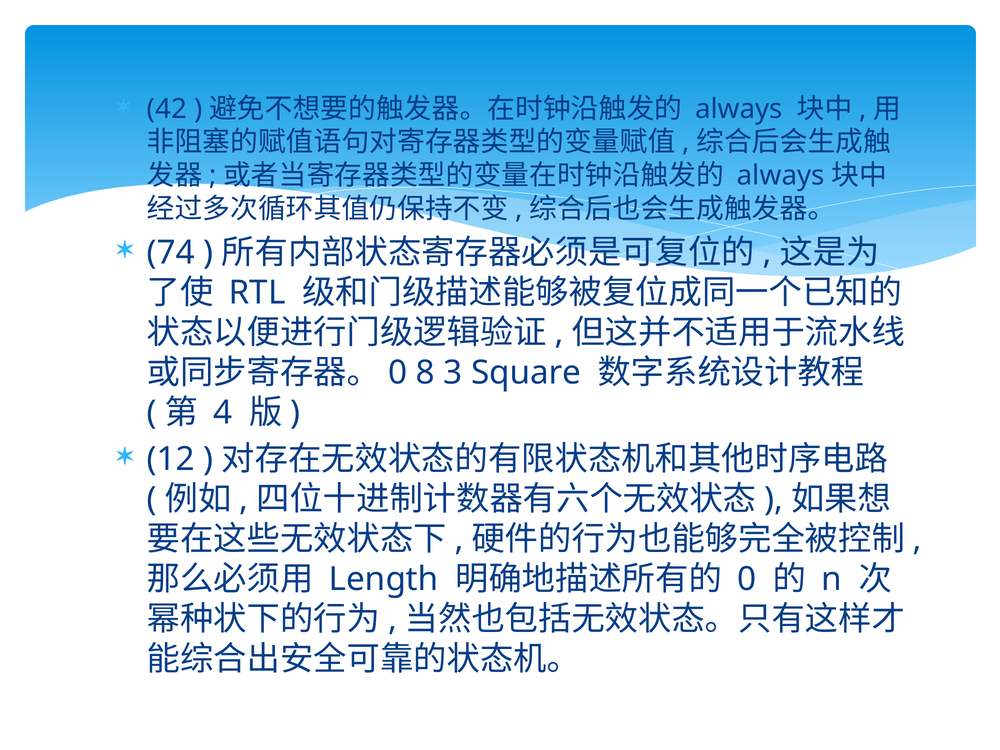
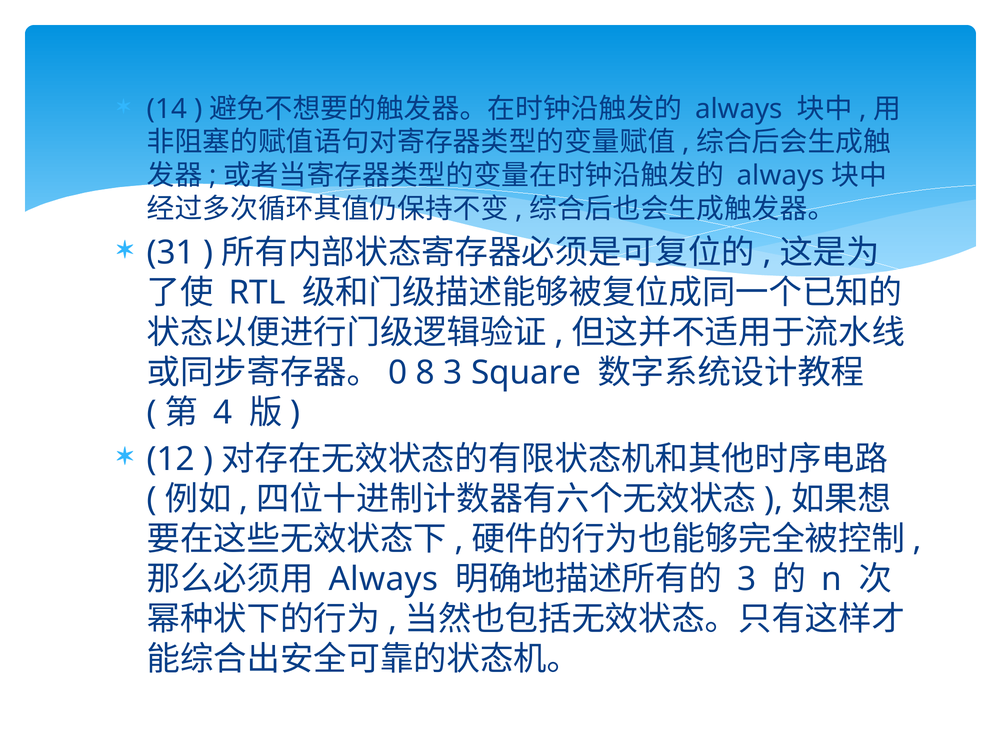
42: 42 -> 14
74: 74 -> 31
Length at (384, 579): Length -> Always
0 at (747, 579): 0 -> 3
